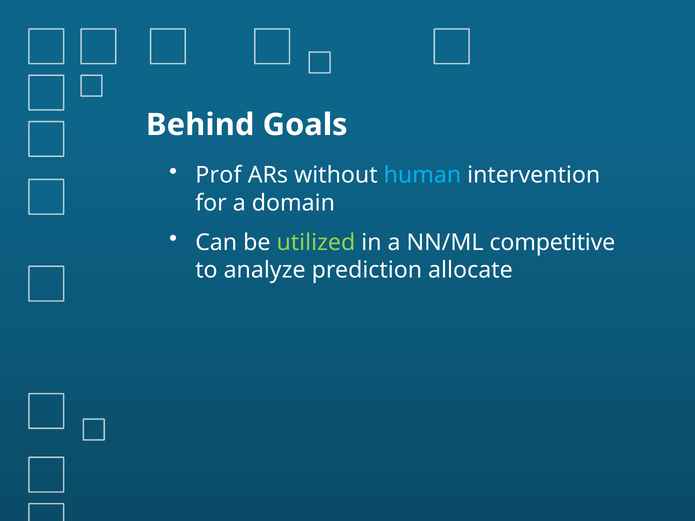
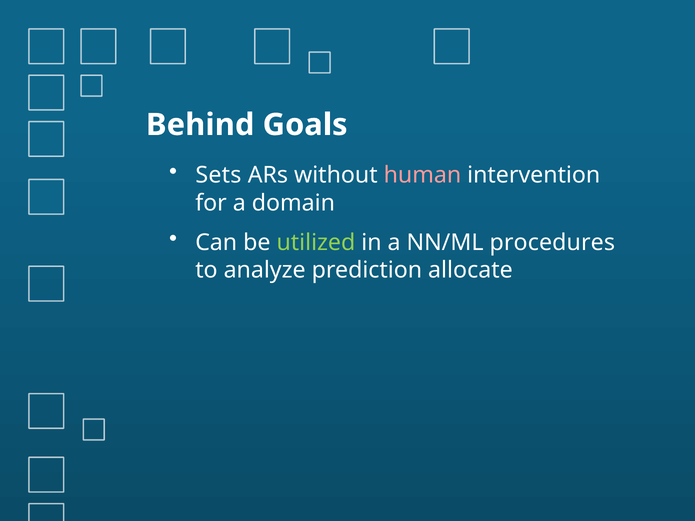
Prof: Prof -> Sets
human colour: light blue -> pink
competitive: competitive -> procedures
